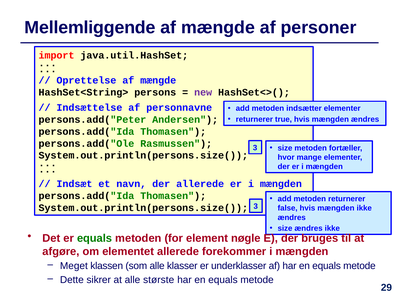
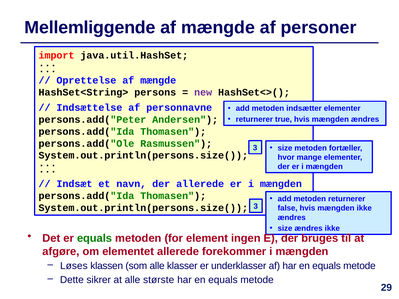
nøgle: nøgle -> ingen
Meget: Meget -> Løses
